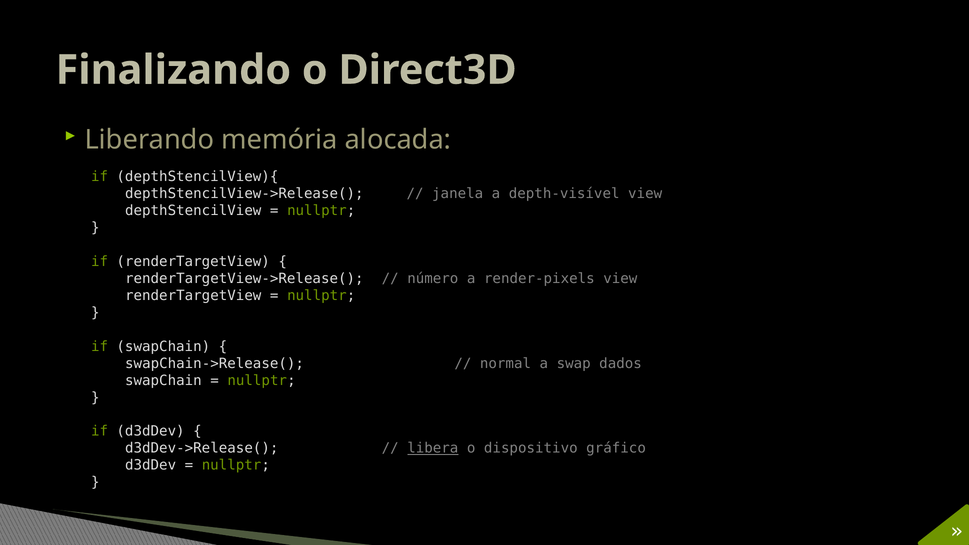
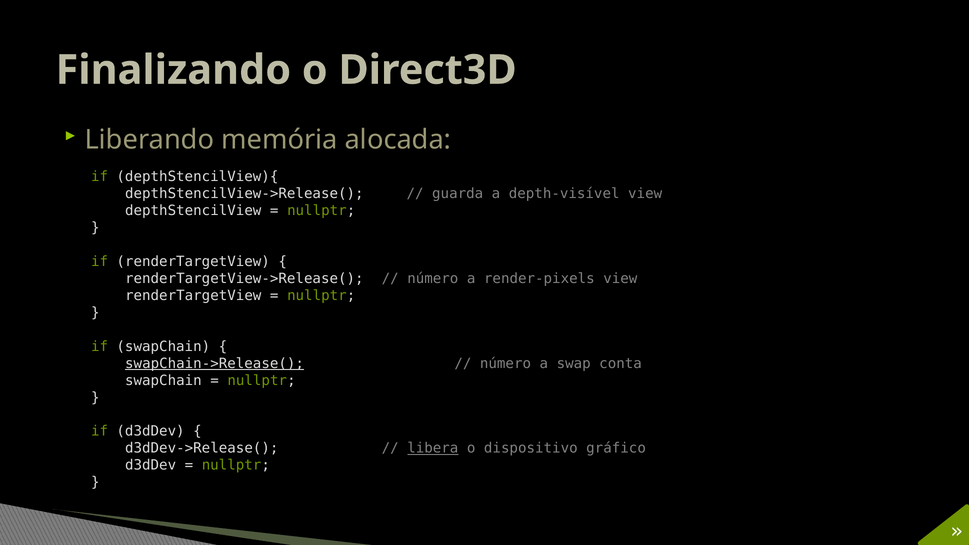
janela: janela -> guarda
swapChain->Release( underline: none -> present
normal at (505, 363): normal -> número
dados: dados -> conta
